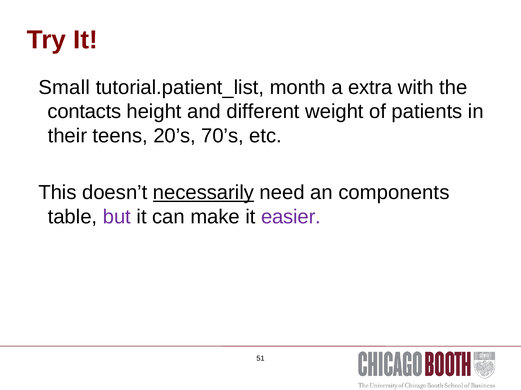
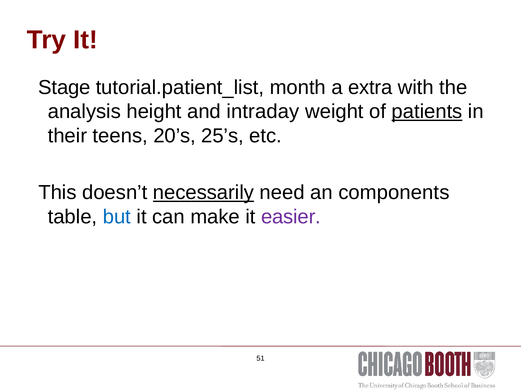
Small: Small -> Stage
contacts: contacts -> analysis
different: different -> intraday
patients underline: none -> present
70’s: 70’s -> 25’s
but colour: purple -> blue
